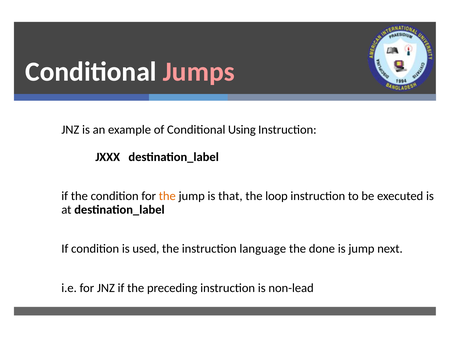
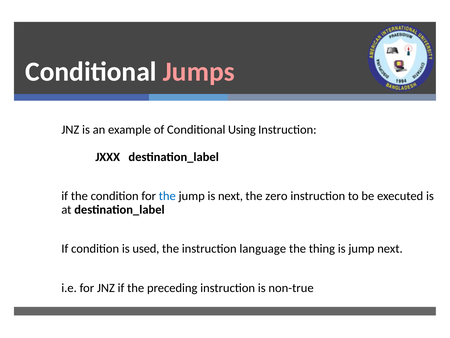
the at (167, 196) colour: orange -> blue
is that: that -> next
loop: loop -> zero
done: done -> thing
non-lead: non-lead -> non-true
